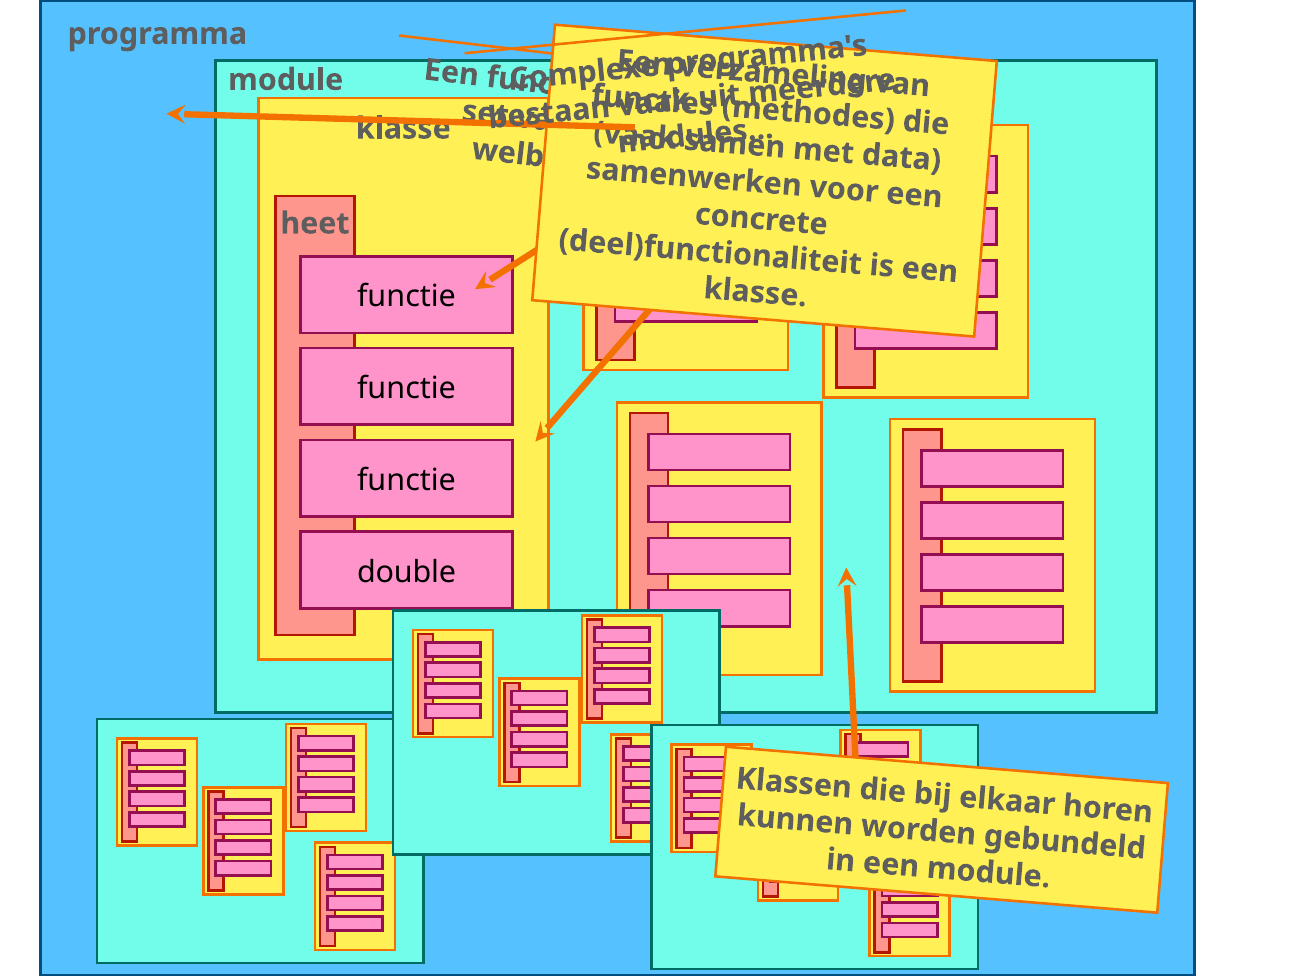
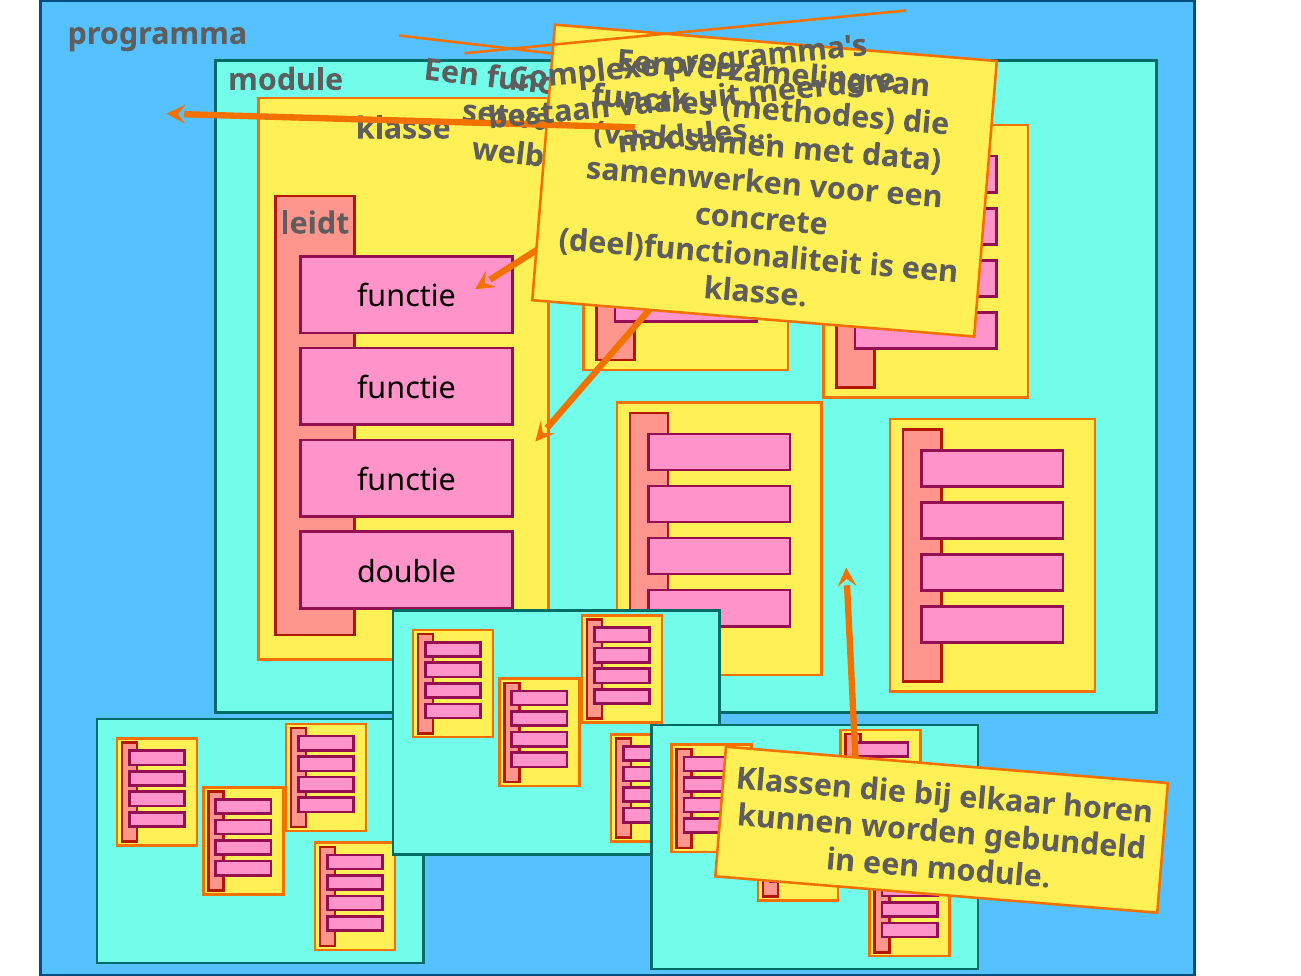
heet: heet -> leidt
